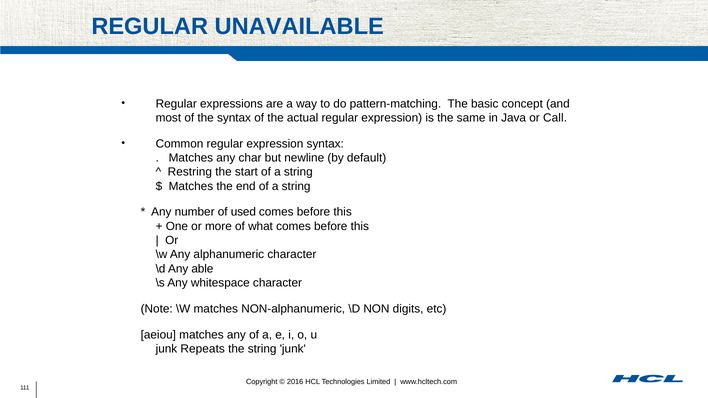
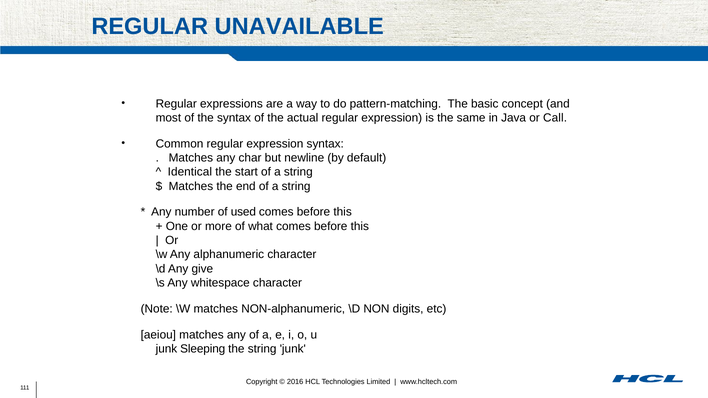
Restring: Restring -> Identical
able: able -> give
Repeats: Repeats -> Sleeping
